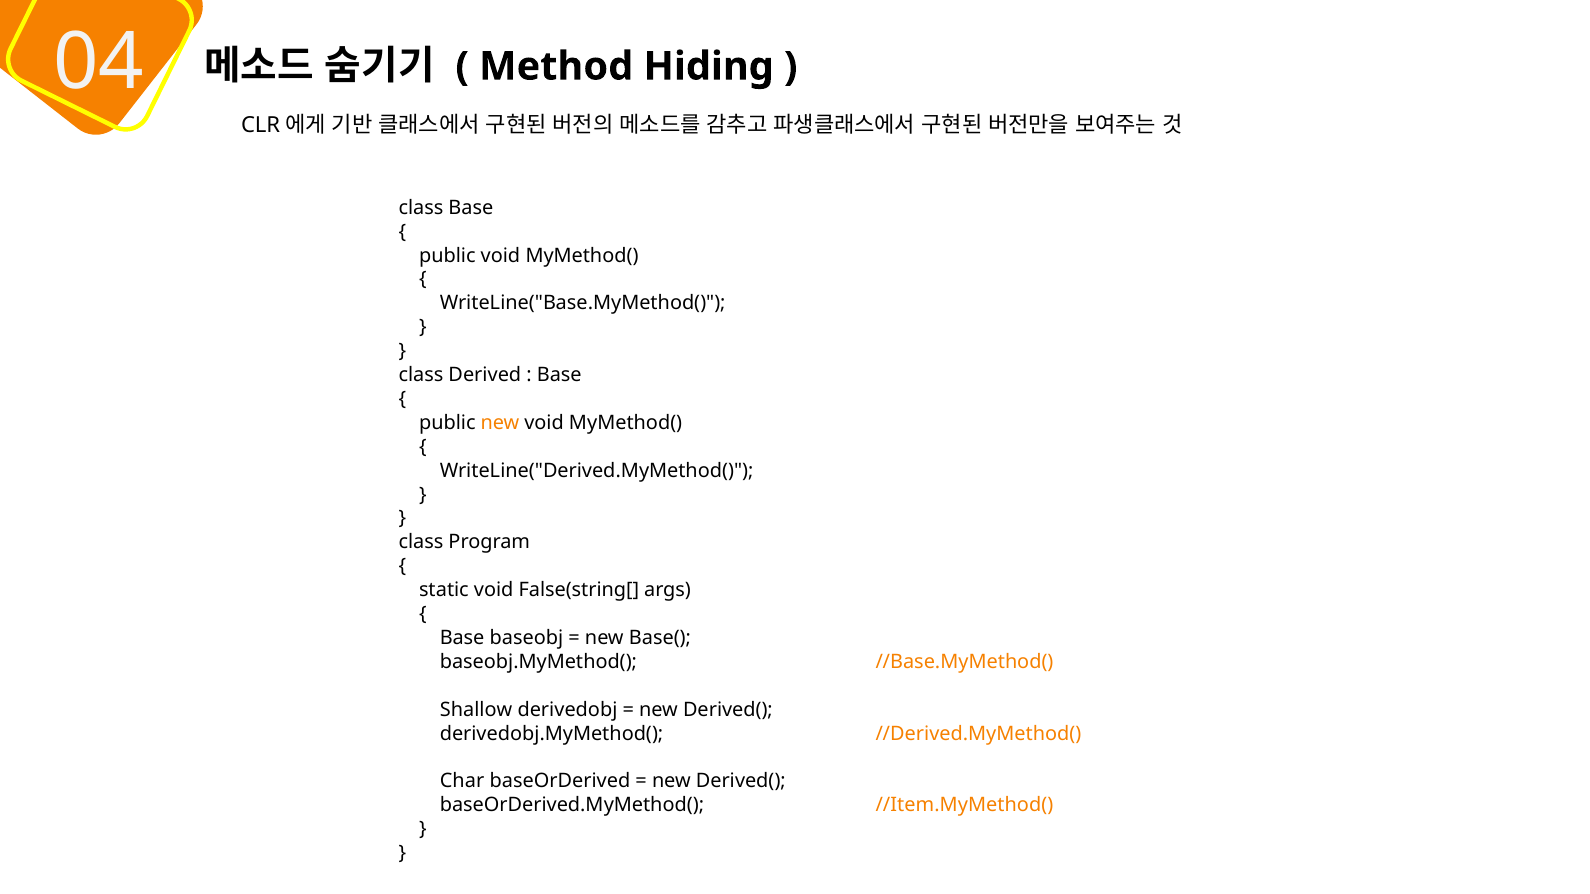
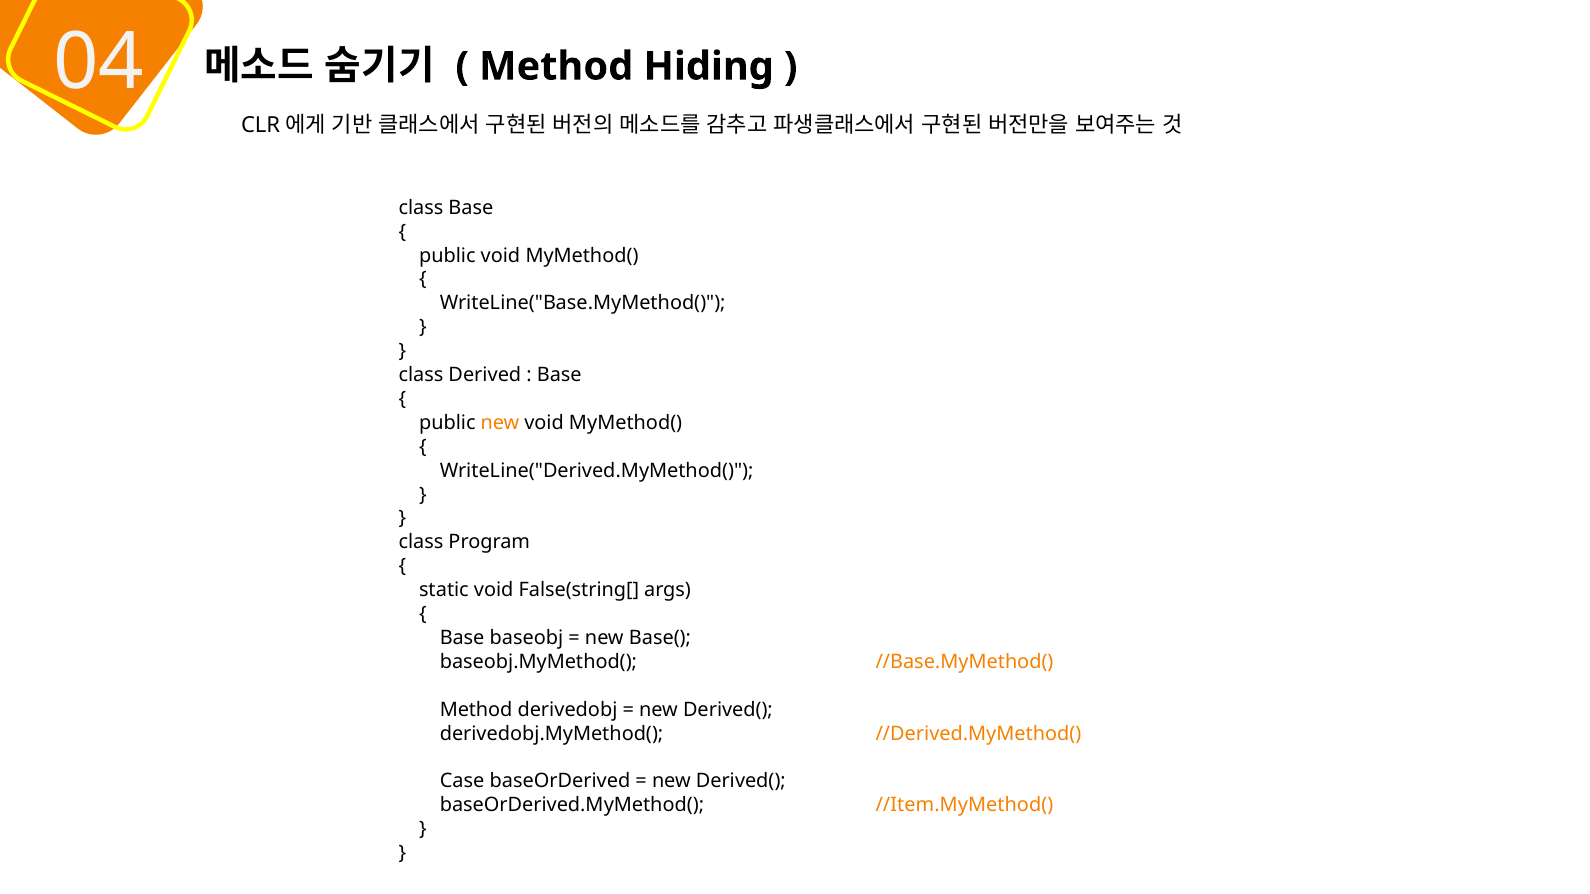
Shallow at (476, 710): Shallow -> Method
Char: Char -> Case
